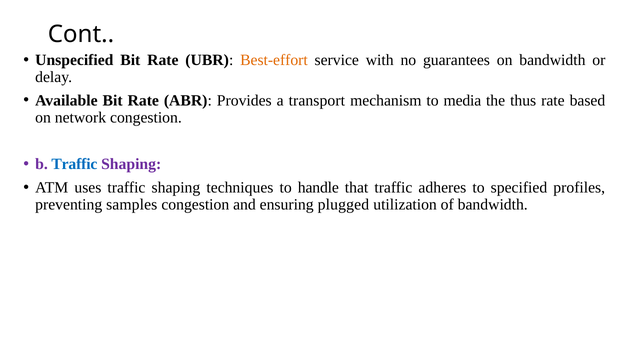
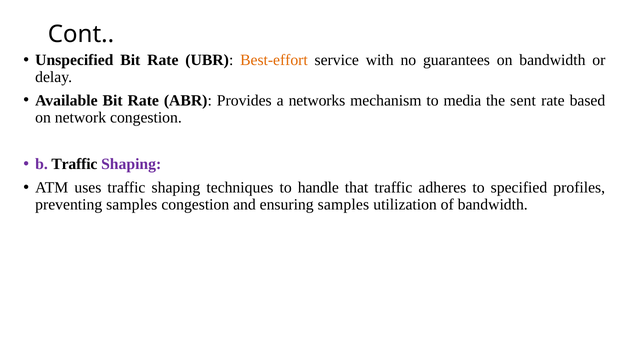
transport: transport -> networks
thus: thus -> sent
Traffic at (74, 164) colour: blue -> black
ensuring plugged: plugged -> samples
